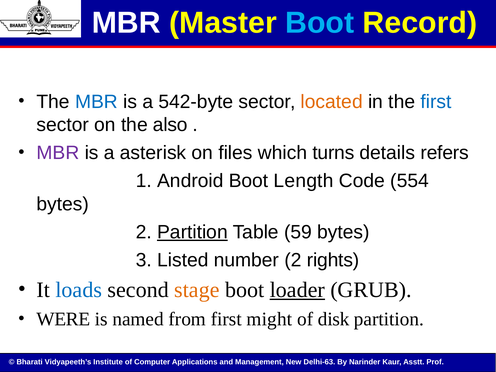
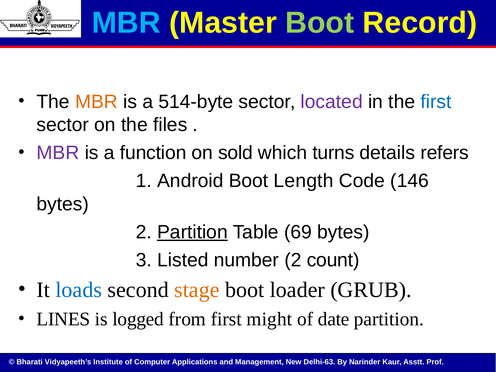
MBR at (126, 23) colour: white -> light blue
Boot at (320, 23) colour: light blue -> light green
MBR at (96, 102) colour: blue -> orange
542-byte: 542-byte -> 514-byte
located colour: orange -> purple
also: also -> files
asterisk: asterisk -> function
files: files -> sold
554: 554 -> 146
59: 59 -> 69
rights: rights -> count
loader underline: present -> none
WERE: WERE -> LINES
named: named -> logged
disk: disk -> date
